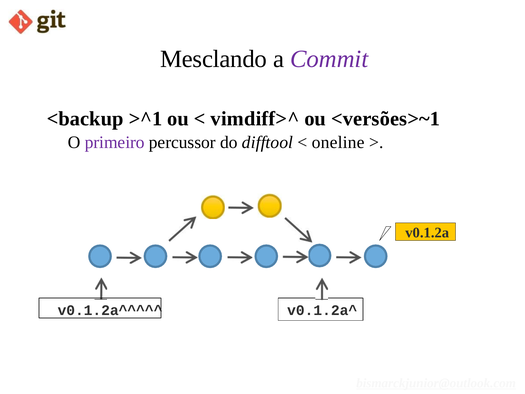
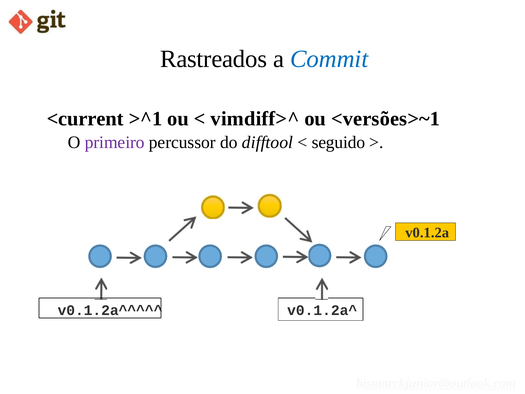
Mesclando: Mesclando -> Rastreados
Commit colour: purple -> blue
<backup: <backup -> <current
oneline: oneline -> seguido
